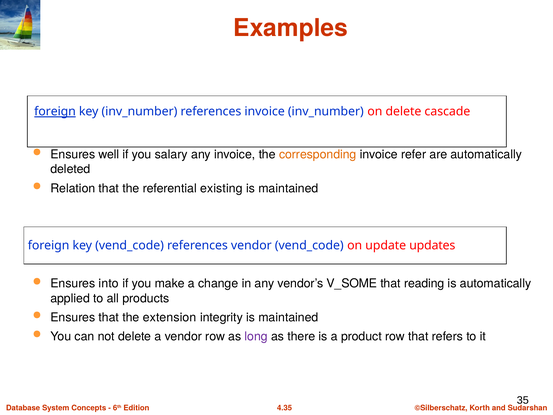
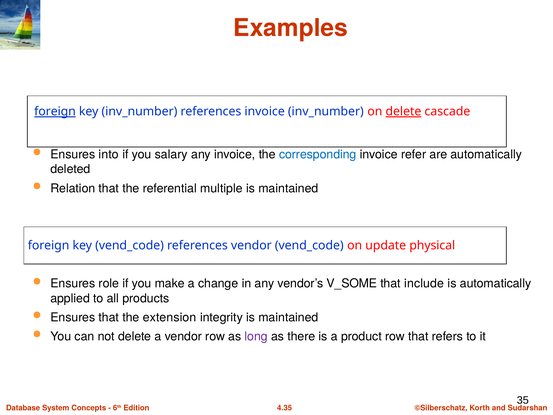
delete at (403, 112) underline: none -> present
well: well -> into
corresponding colour: orange -> blue
existing: existing -> multiple
updates: updates -> physical
into: into -> role
reading: reading -> include
